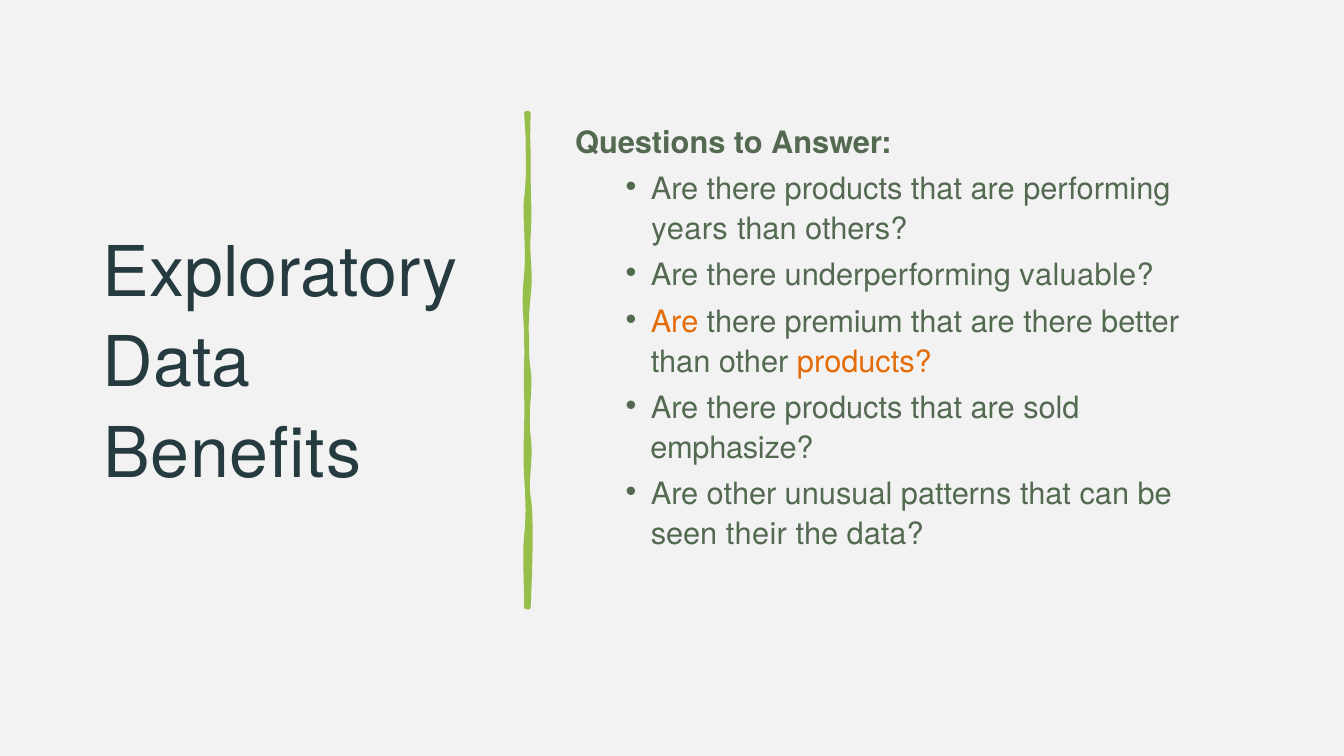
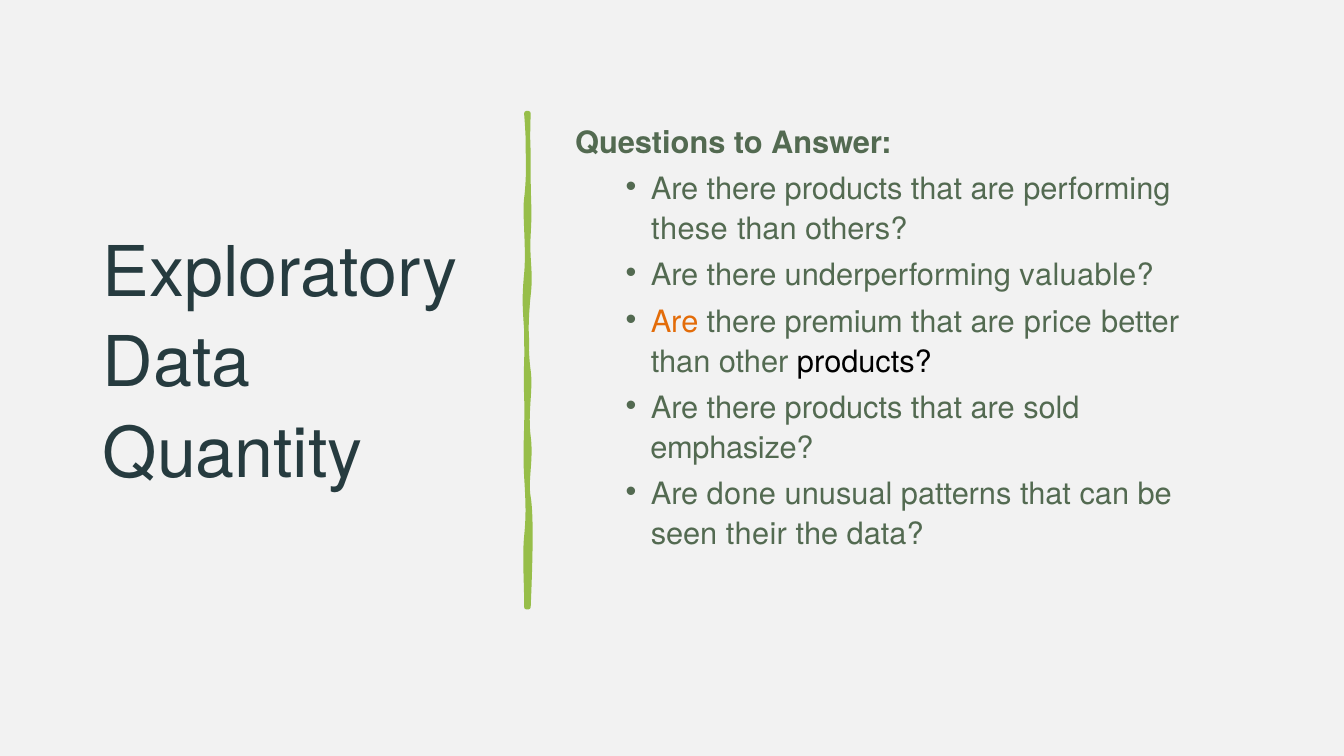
years: years -> these
that are there: there -> price
products at (864, 362) colour: orange -> black
Benefits: Benefits -> Quantity
Are other: other -> done
